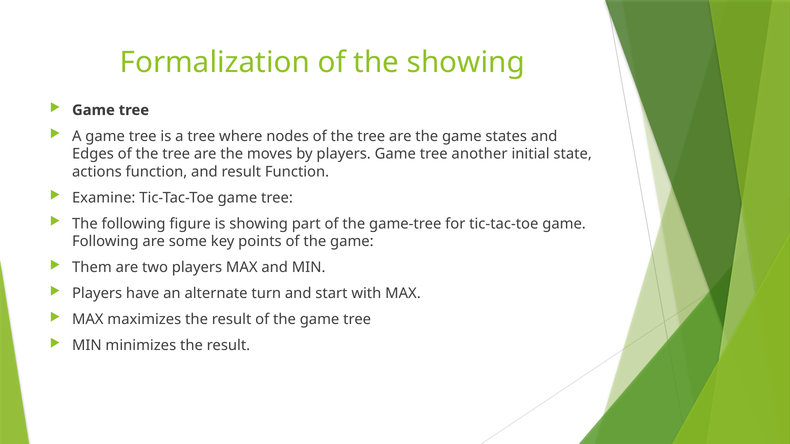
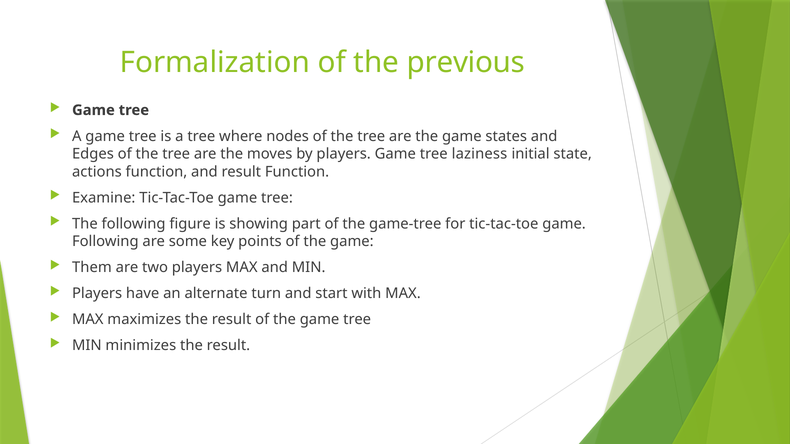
the showing: showing -> previous
another: another -> laziness
